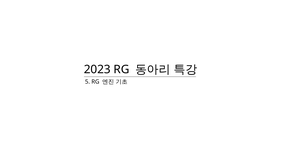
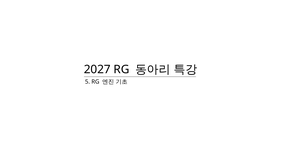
2023: 2023 -> 2027
